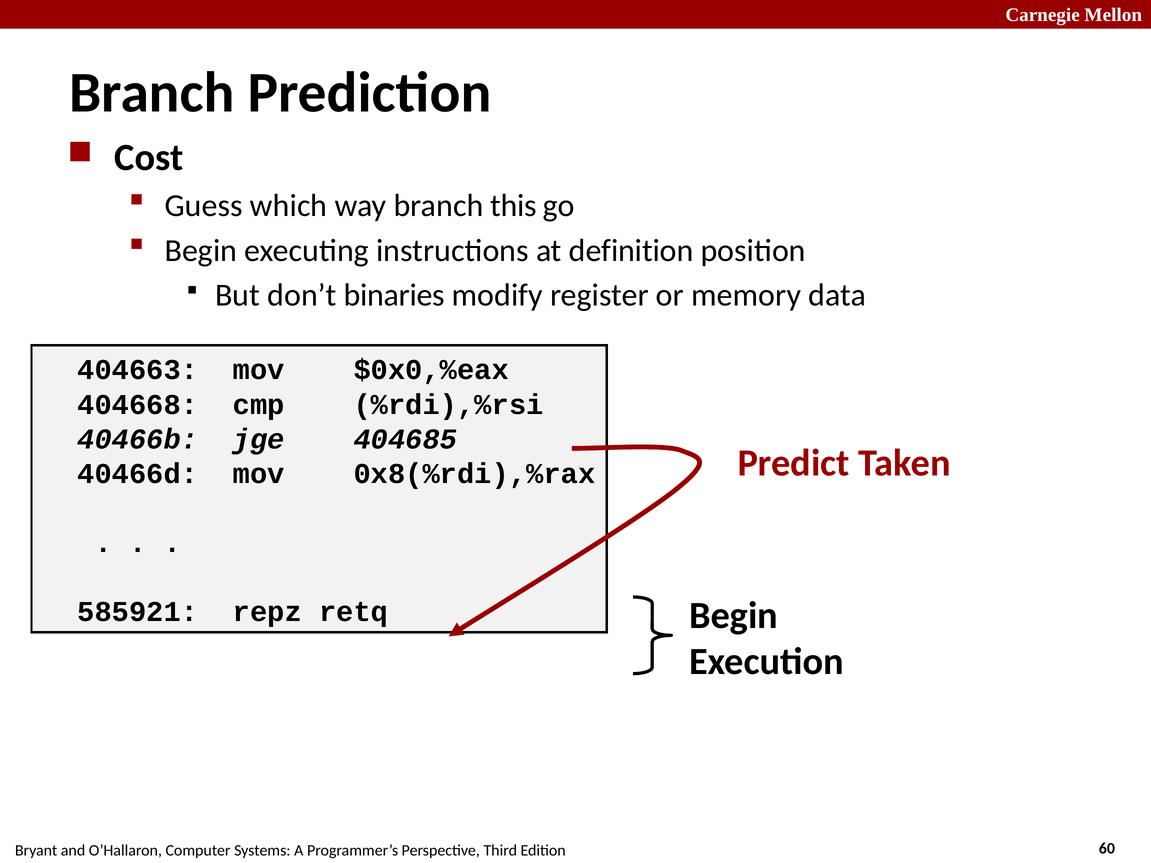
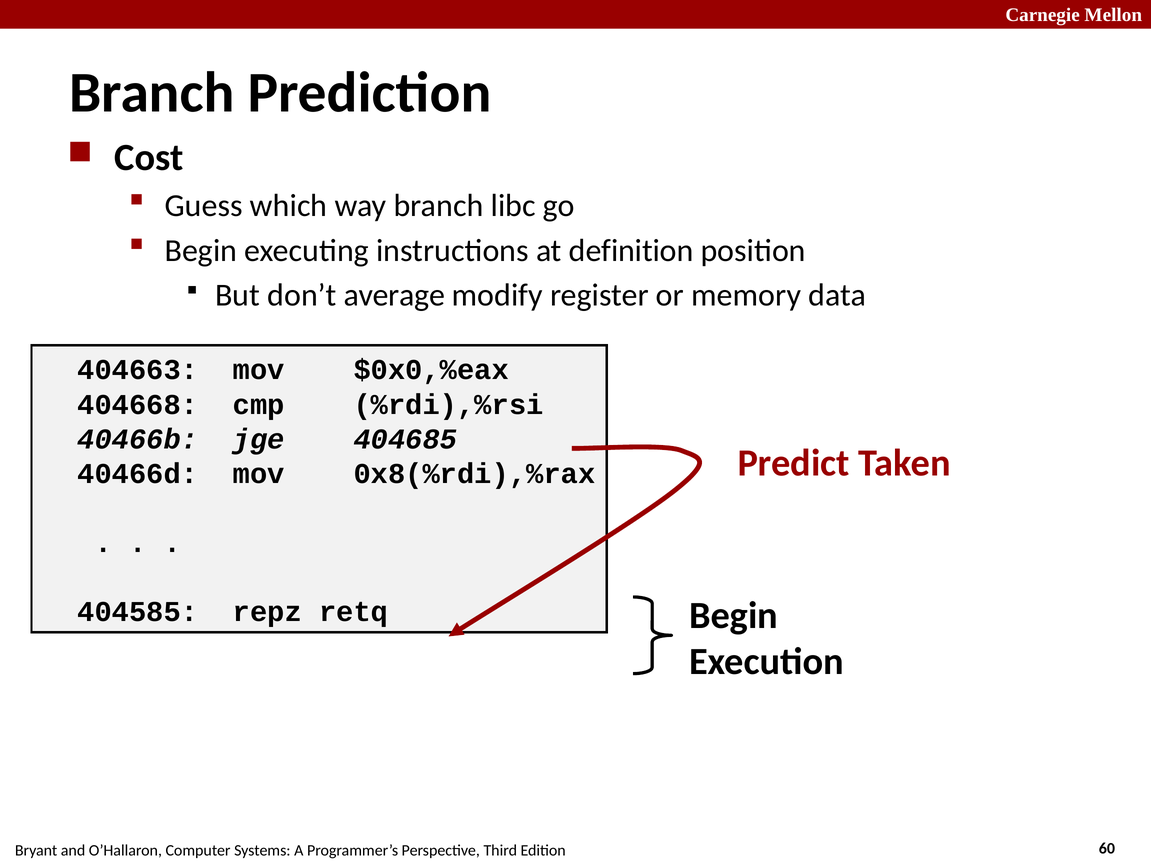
this: this -> libc
binaries: binaries -> average
585921: 585921 -> 404585
